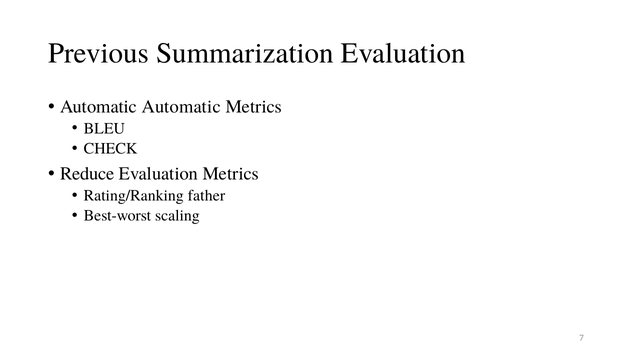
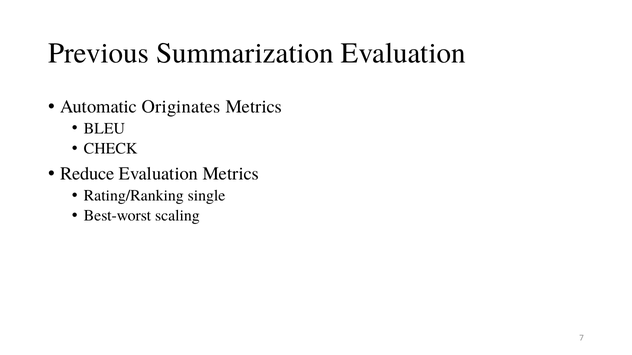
Automatic Automatic: Automatic -> Originates
father: father -> single
